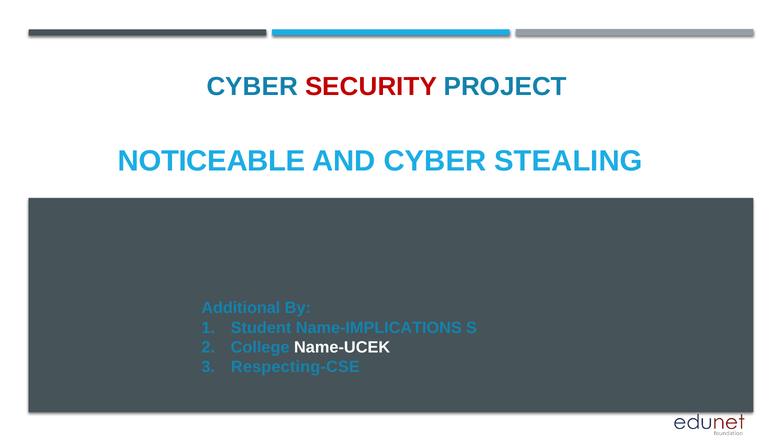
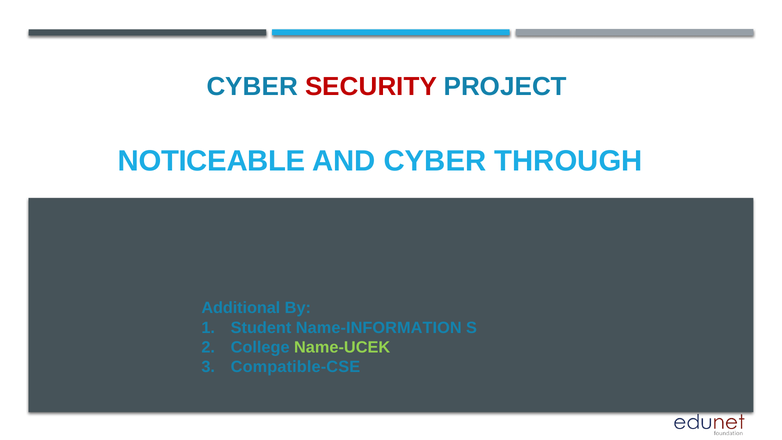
STEALING: STEALING -> THROUGH
Name-IMPLICATIONS: Name-IMPLICATIONS -> Name-INFORMATION
Name-UCEK colour: white -> light green
Respecting-CSE: Respecting-CSE -> Compatible-CSE
